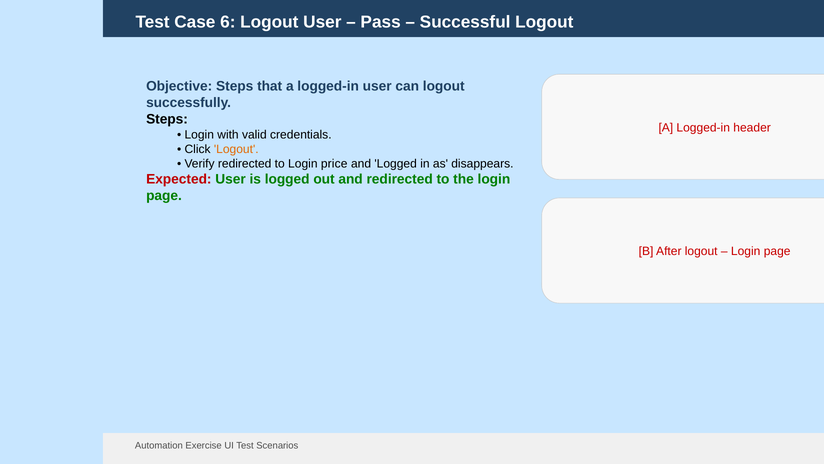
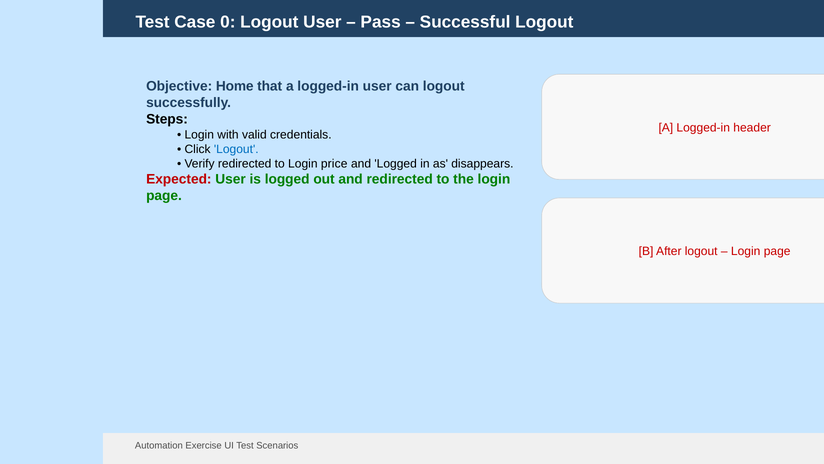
6: 6 -> 0
Objective Steps: Steps -> Home
Logout at (236, 149) colour: orange -> blue
